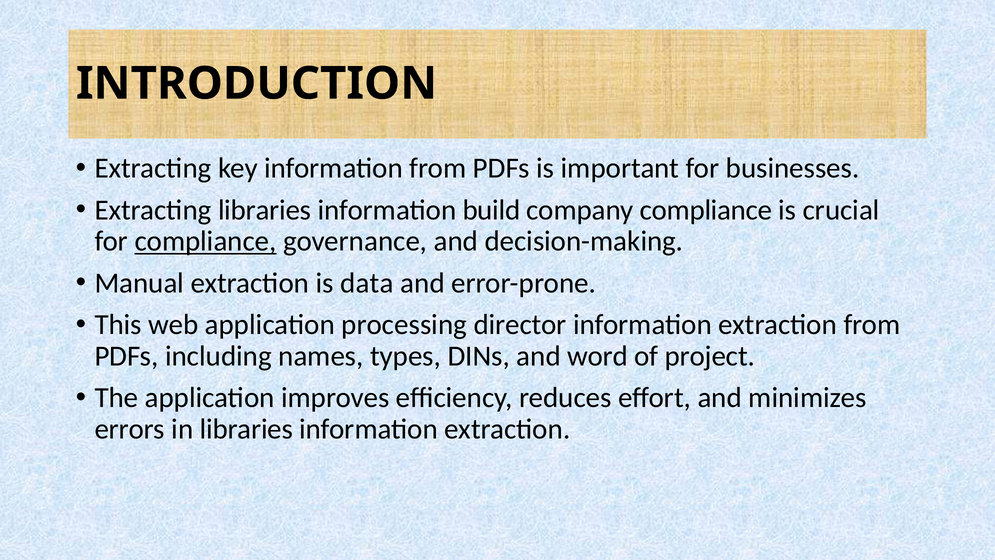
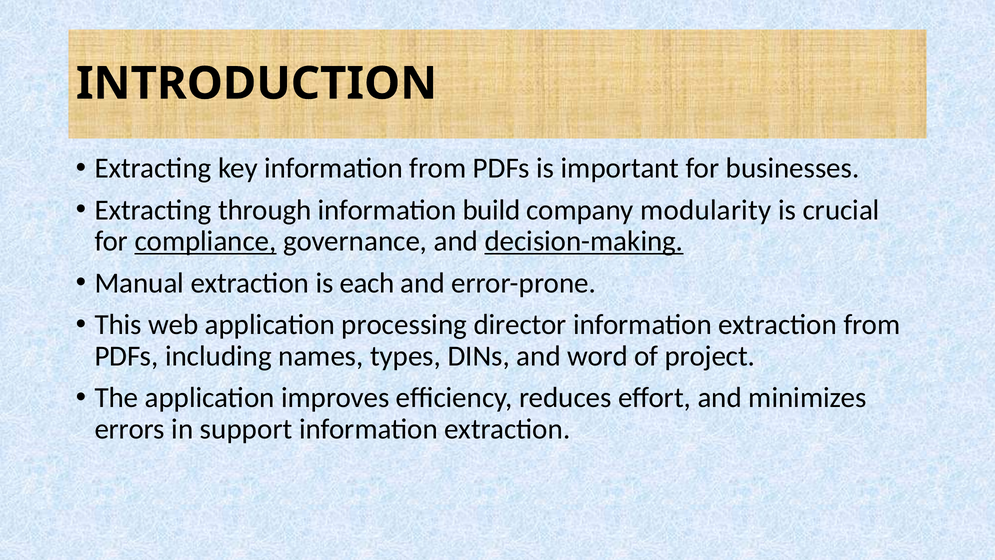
Extracting libraries: libraries -> through
company compliance: compliance -> modularity
decision-making underline: none -> present
data: data -> each
in libraries: libraries -> support
